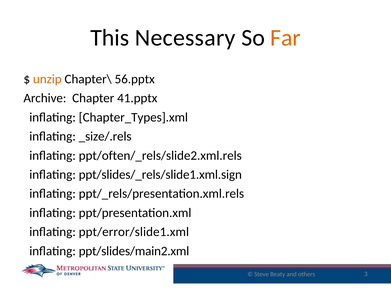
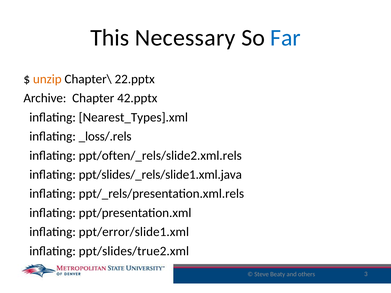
Far colour: orange -> blue
56.pptx: 56.pptx -> 22.pptx
41.pptx: 41.pptx -> 42.pptx
Chapter_Types].xml: Chapter_Types].xml -> Nearest_Types].xml
_size/.rels: _size/.rels -> _loss/.rels
ppt/slides/_rels/slide1.xml.sign: ppt/slides/_rels/slide1.xml.sign -> ppt/slides/_rels/slide1.xml.java
ppt/slides/main2.xml: ppt/slides/main2.xml -> ppt/slides/true2.xml
